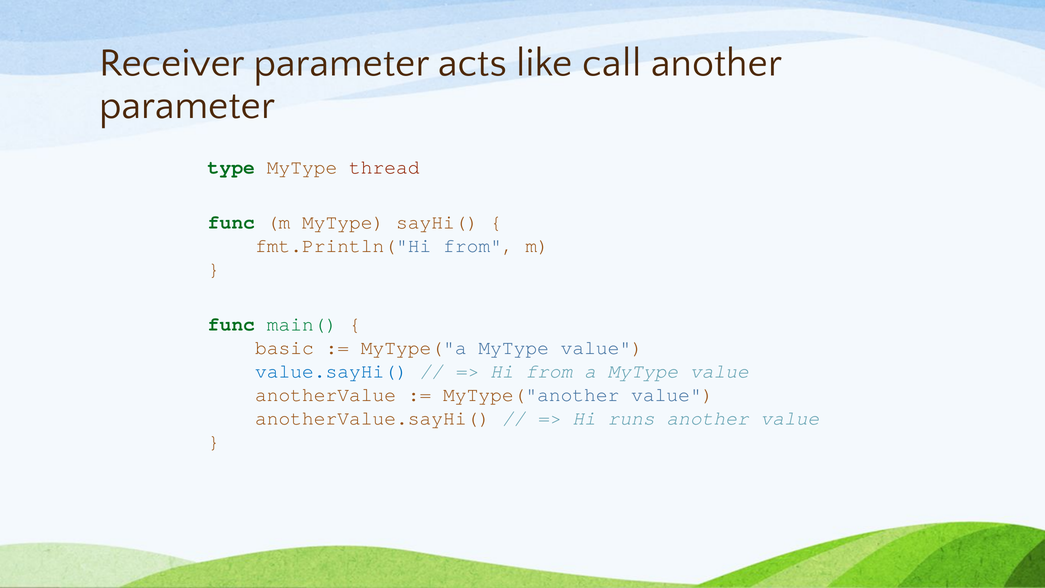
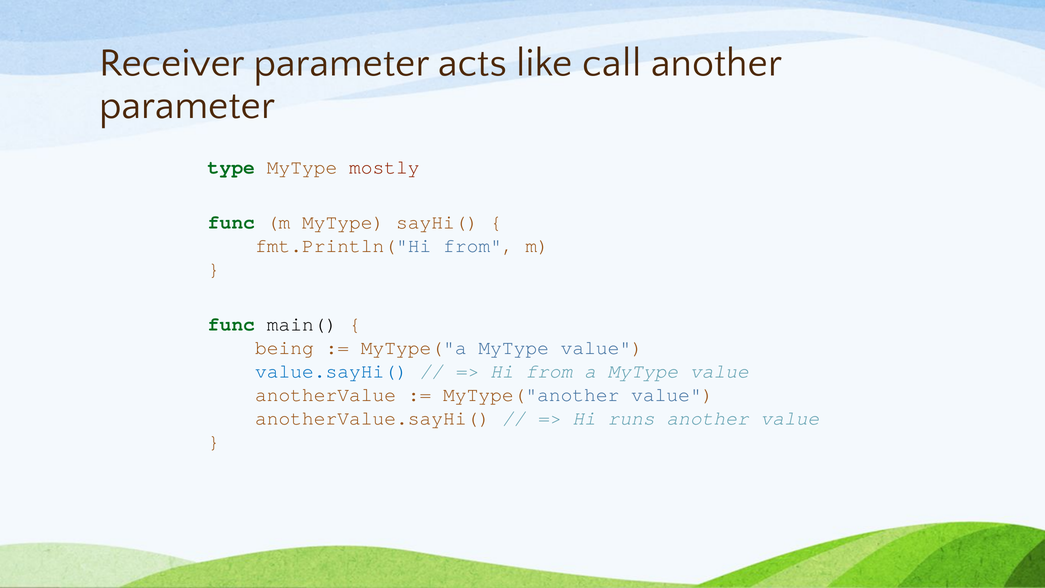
thread: thread -> mostly
main( colour: green -> black
basic: basic -> being
